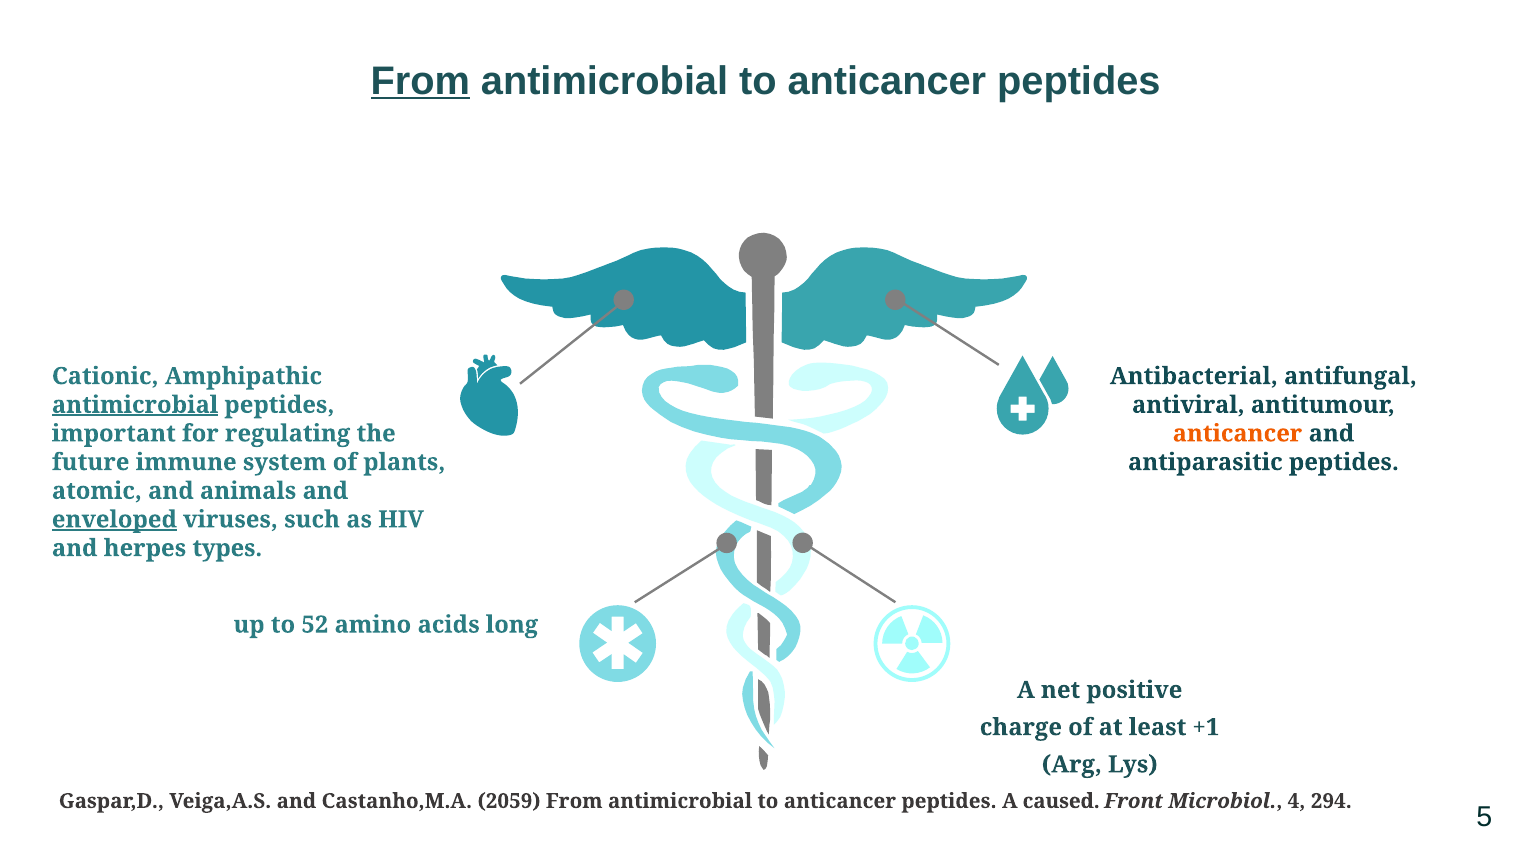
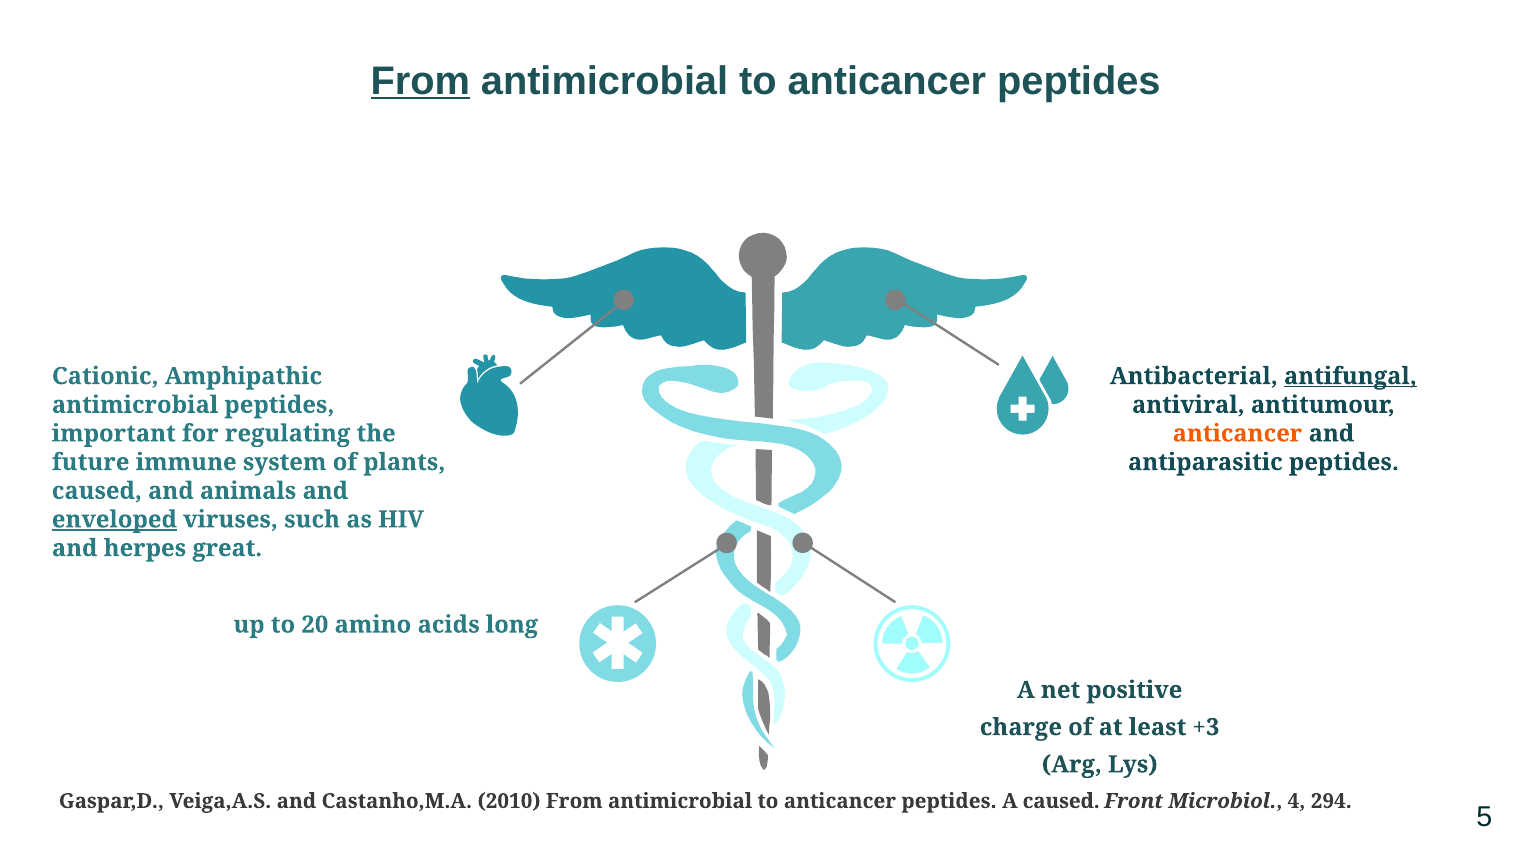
antifungal underline: none -> present
antimicrobial at (135, 405) underline: present -> none
atomic at (97, 491): atomic -> caused
types: types -> great
52: 52 -> 20
+1: +1 -> +3
2059: 2059 -> 2010
